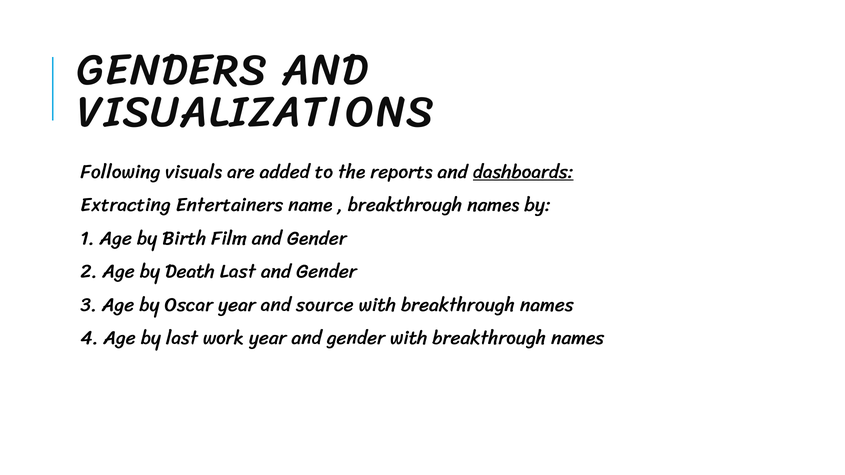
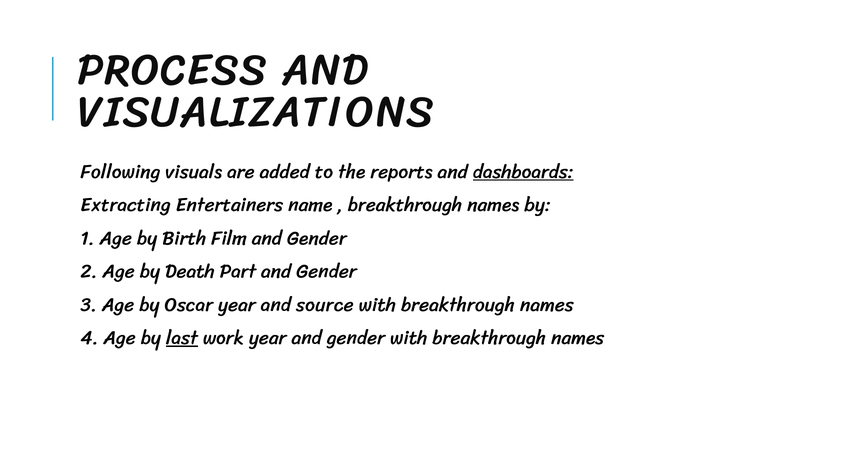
GENDERS: GENDERS -> PROCESS
Death Last: Last -> Part
last at (182, 338) underline: none -> present
